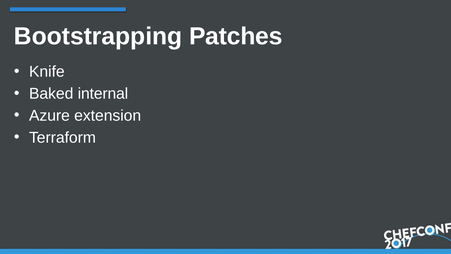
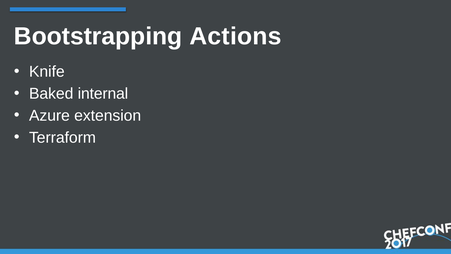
Patches: Patches -> Actions
